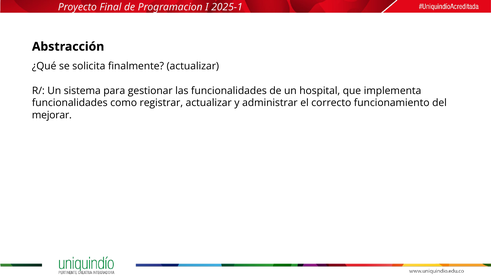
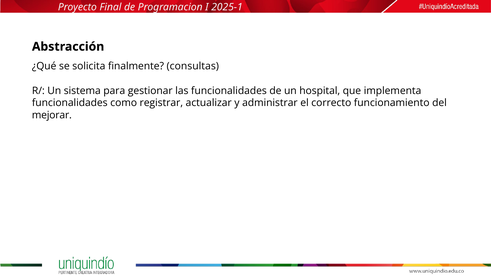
finalmente actualizar: actualizar -> consultas
